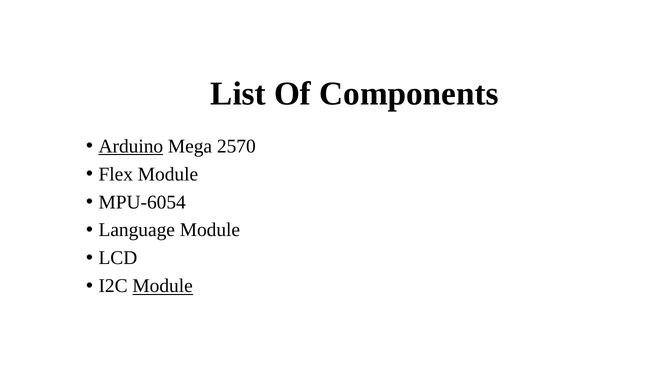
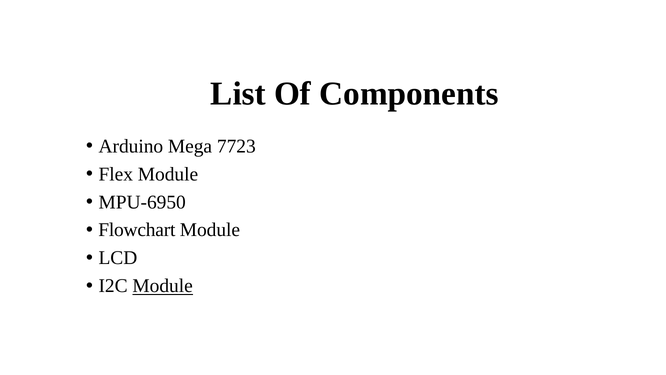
Arduino underline: present -> none
2570: 2570 -> 7723
MPU-6054: MPU-6054 -> MPU-6950
Language: Language -> Flowchart
